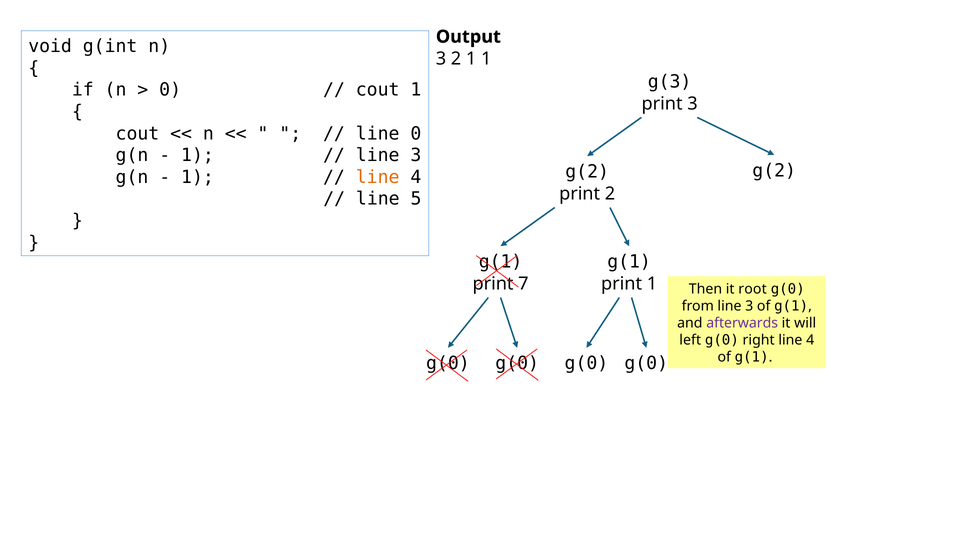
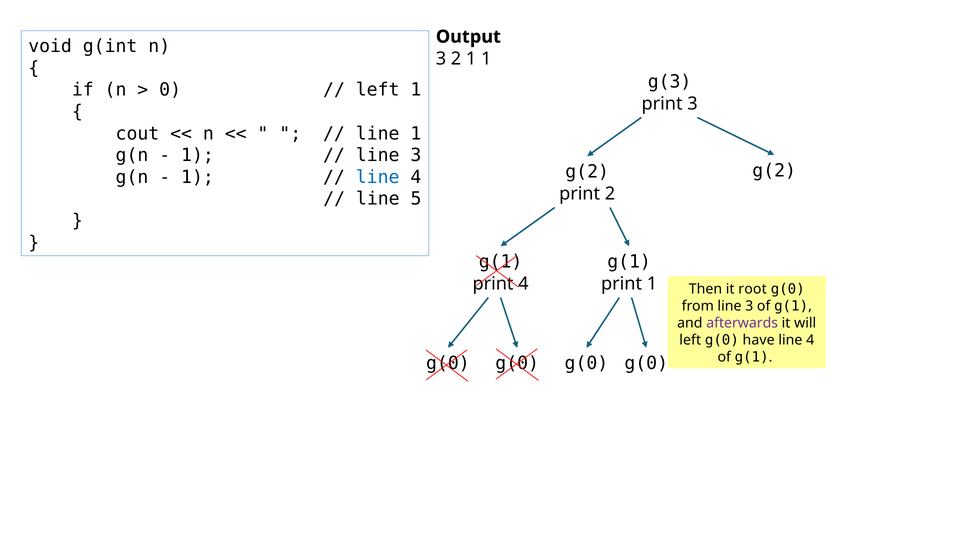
cout at (378, 90): cout -> left
line 0: 0 -> 1
line at (378, 177) colour: orange -> blue
print 7: 7 -> 4
right: right -> have
